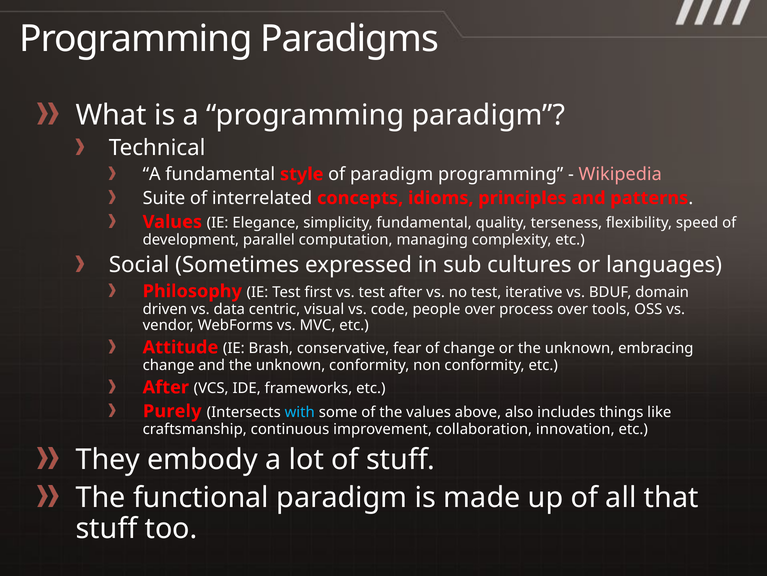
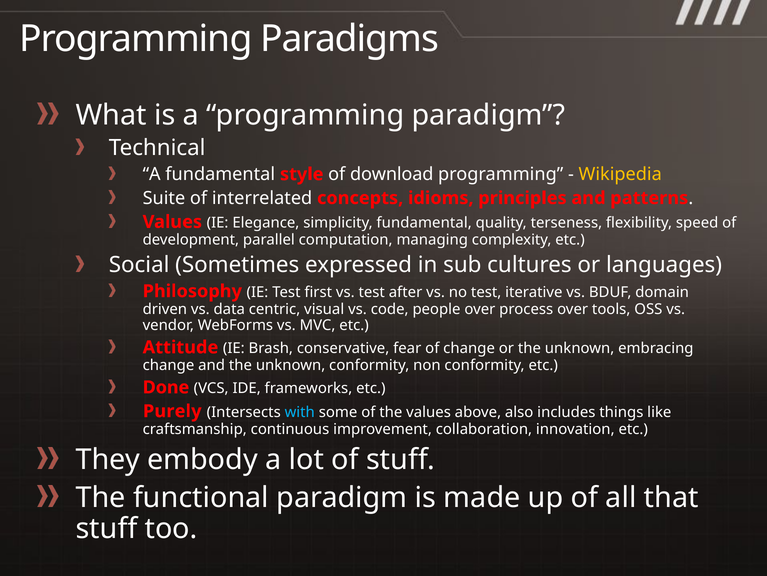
of paradigm: paradigm -> download
Wikipedia colour: pink -> yellow
After at (166, 387): After -> Done
